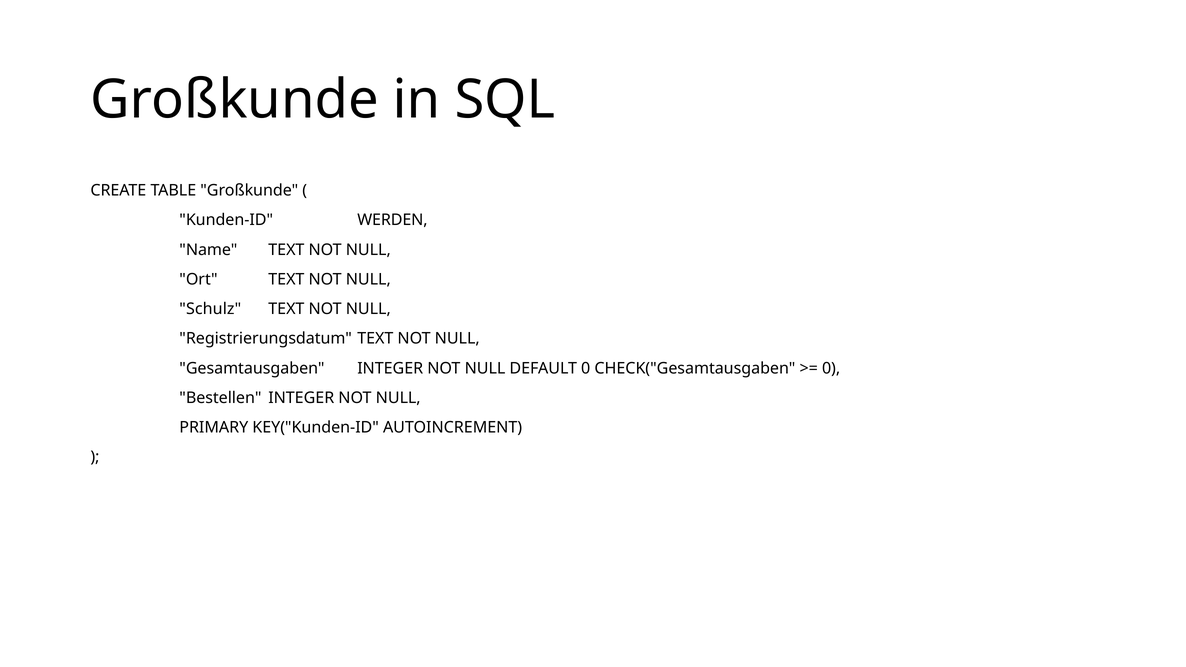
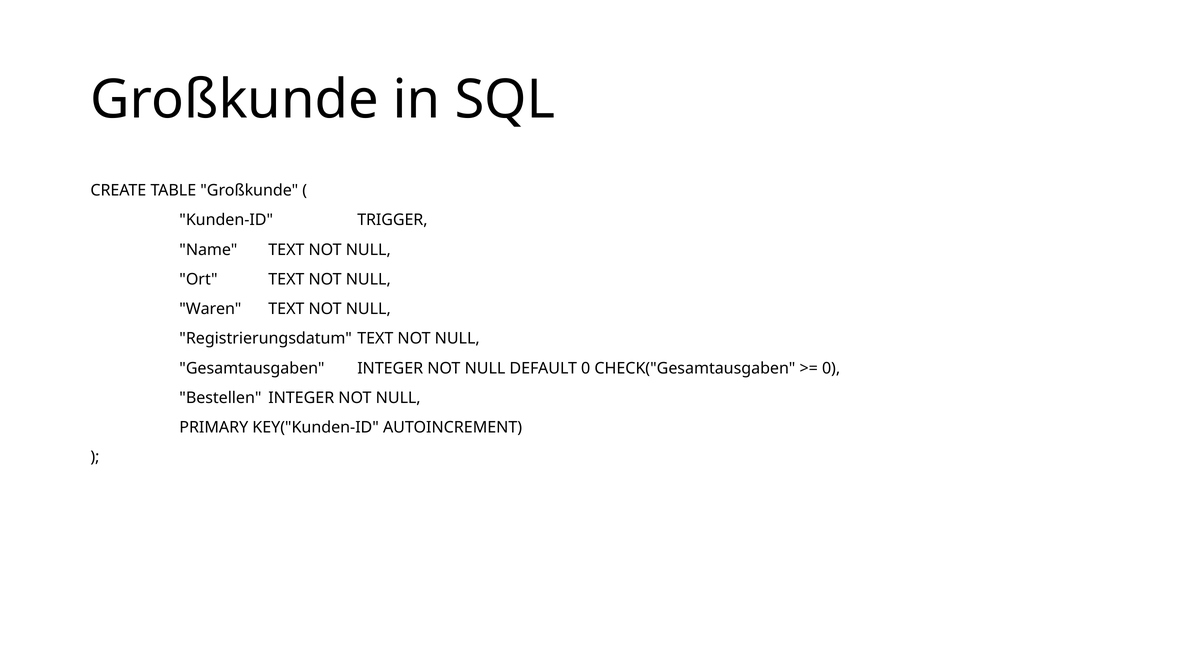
WERDEN: WERDEN -> TRIGGER
Schulz: Schulz -> Waren
